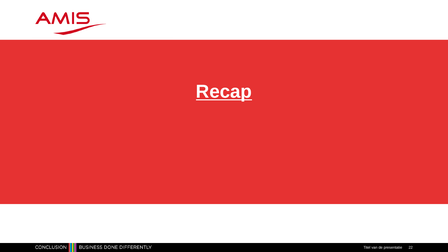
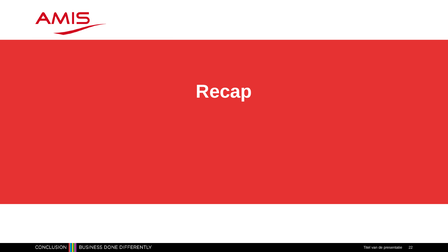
Recap underline: present -> none
